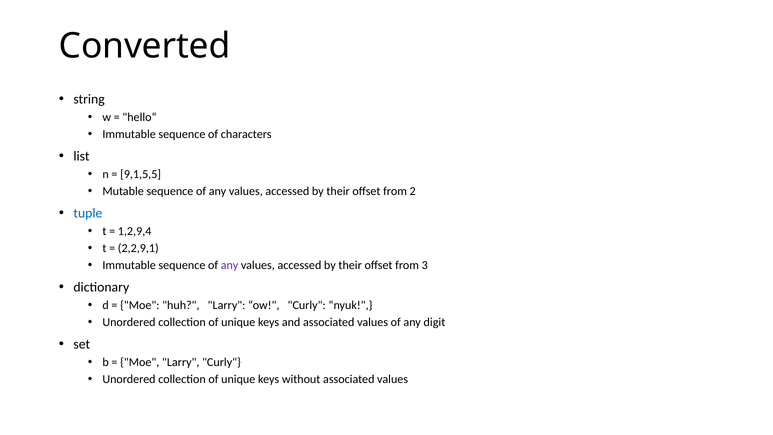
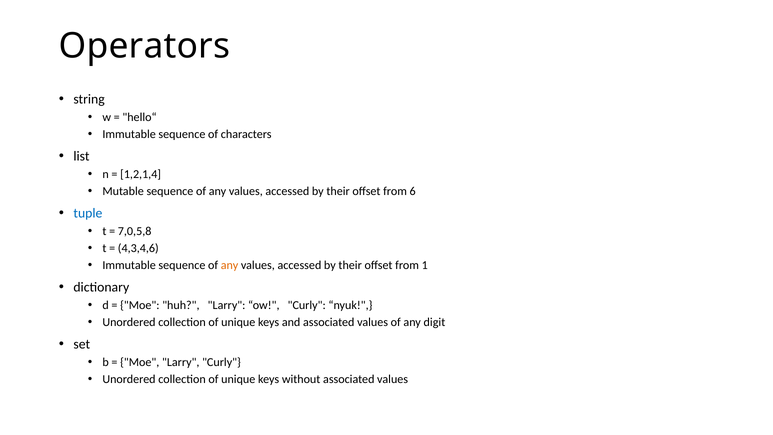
Converted: Converted -> Operators
9,1,5,5: 9,1,5,5 -> 1,2,1,4
2: 2 -> 6
1,2,9,4: 1,2,9,4 -> 7,0,5,8
2,2,9,1: 2,2,9,1 -> 4,3,4,6
any at (230, 265) colour: purple -> orange
3: 3 -> 1
